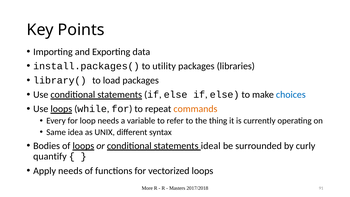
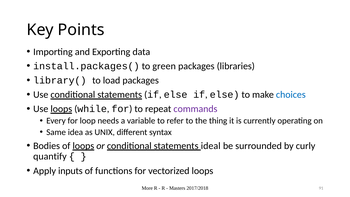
utility: utility -> green
commands colour: orange -> purple
Apply needs: needs -> inputs
